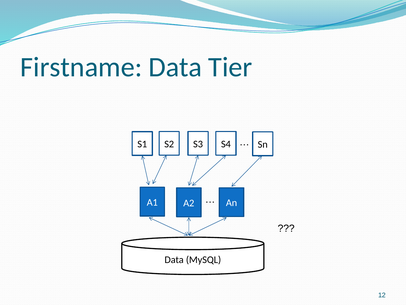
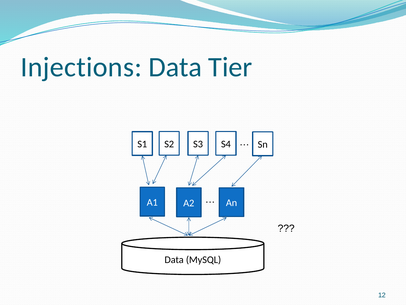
Firstname: Firstname -> Injections
